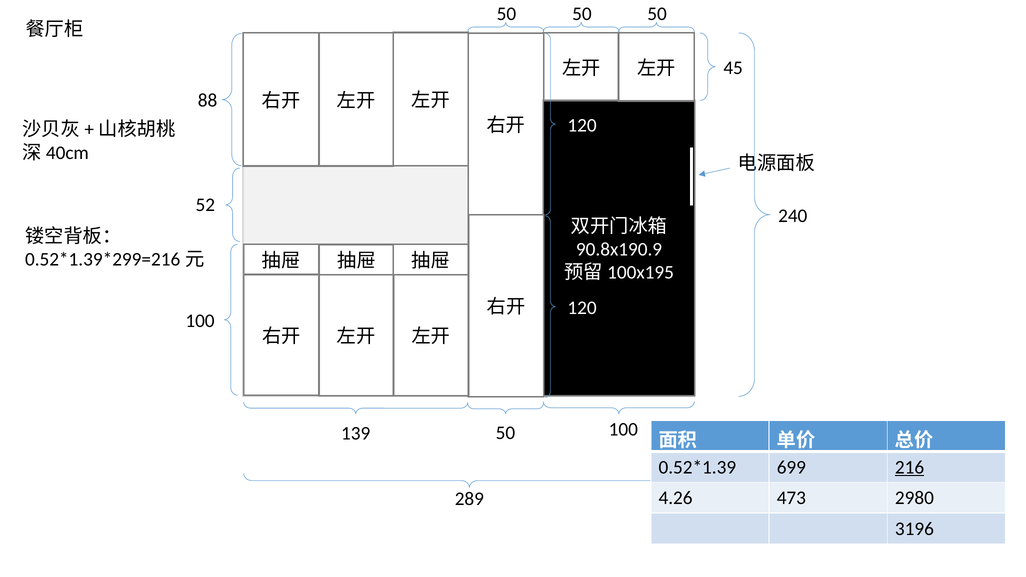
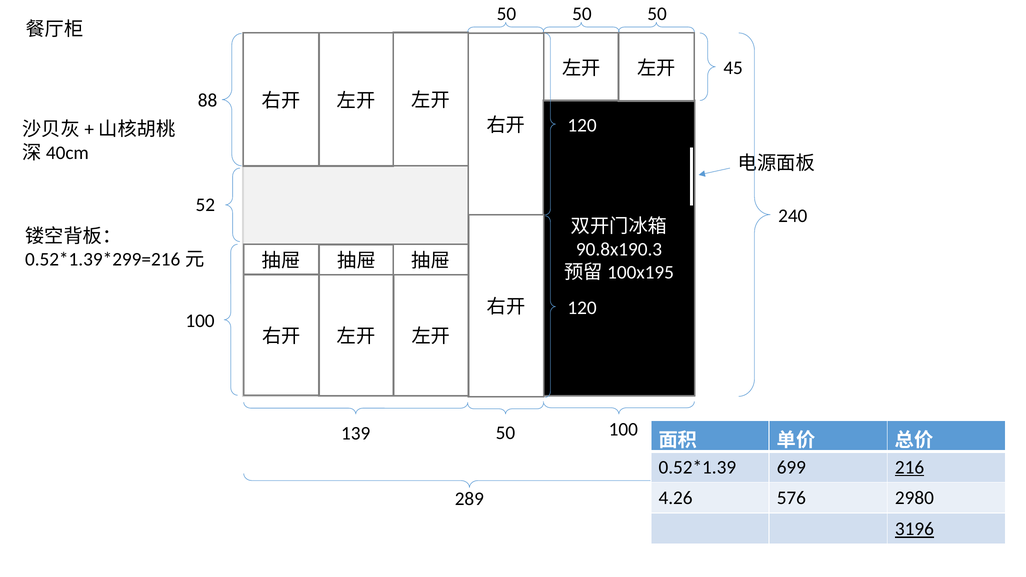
90.8x190.9: 90.8x190.9 -> 90.8x190.3
473: 473 -> 576
3196 underline: none -> present
